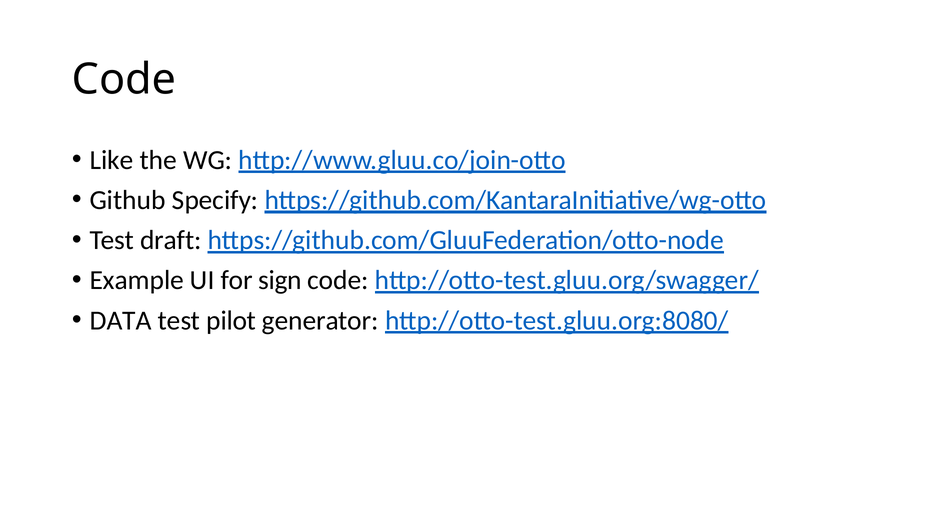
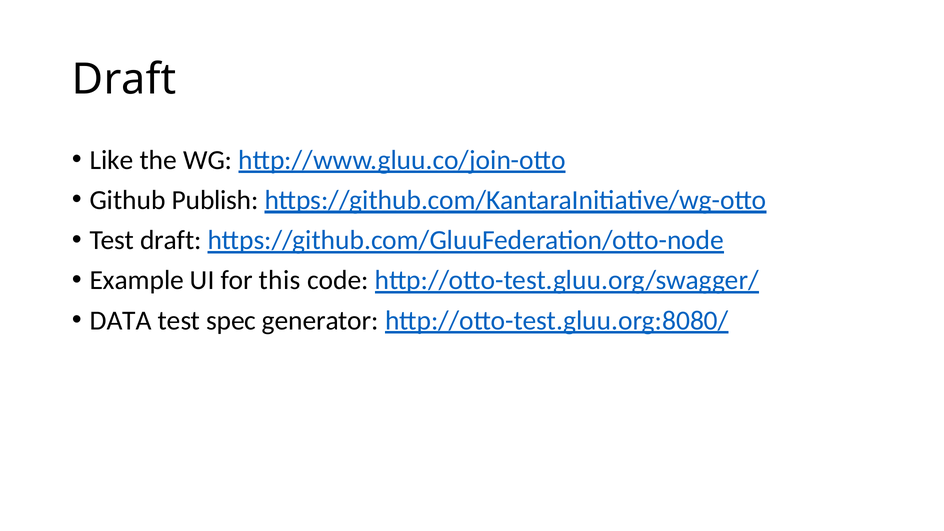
Code at (124, 79): Code -> Draft
Specify: Specify -> Publish
sign: sign -> this
pilot: pilot -> spec
